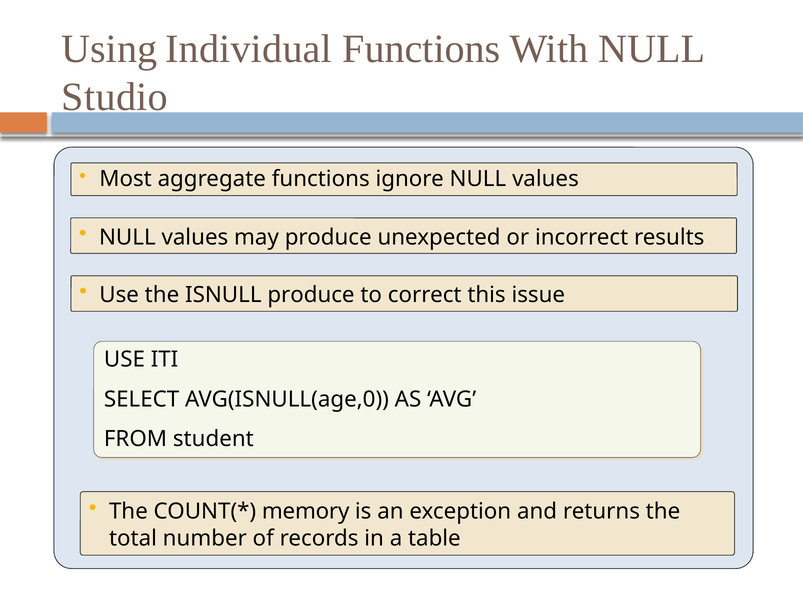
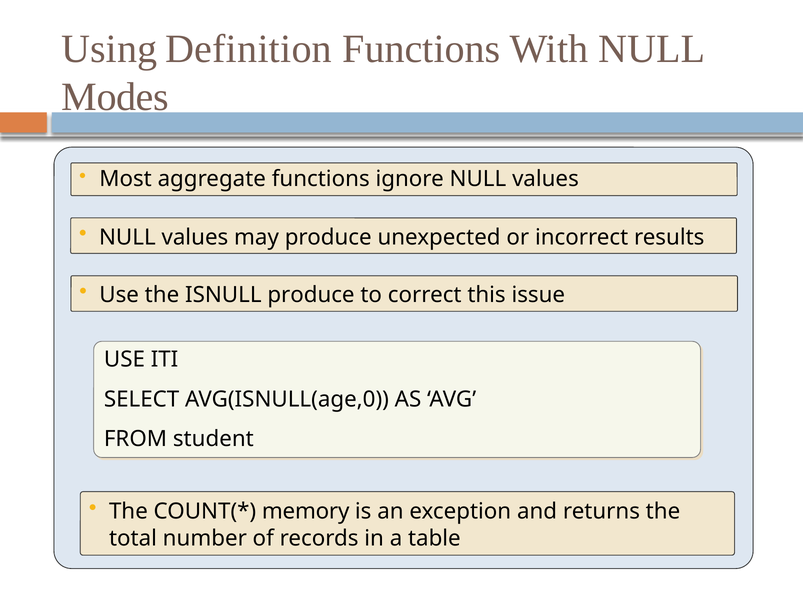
Individual: Individual -> Definition
Studio: Studio -> Modes
